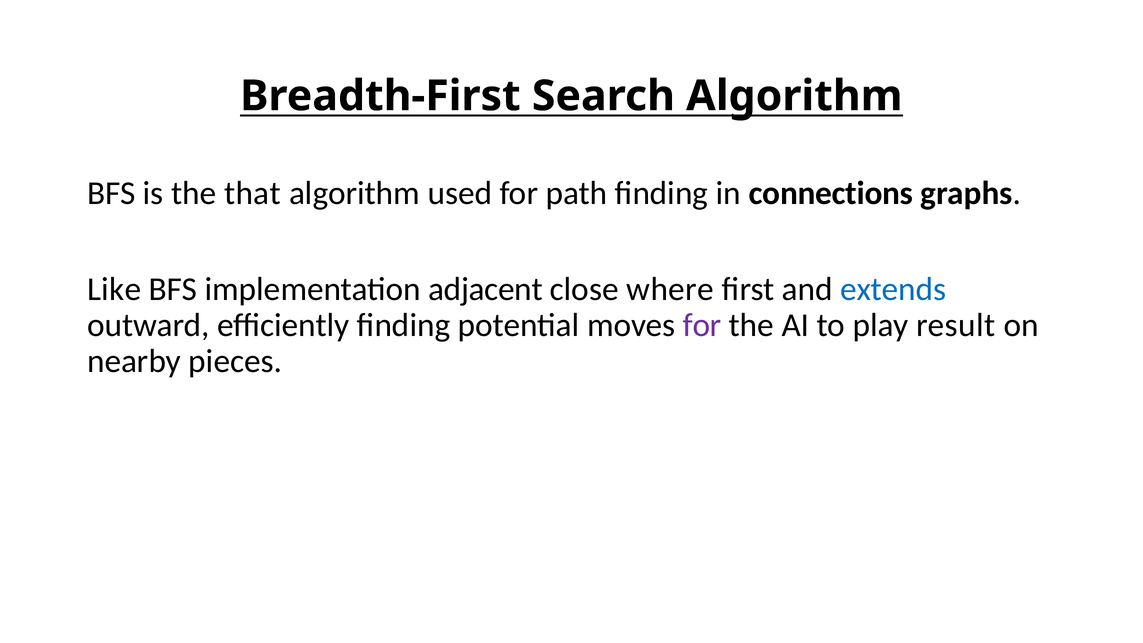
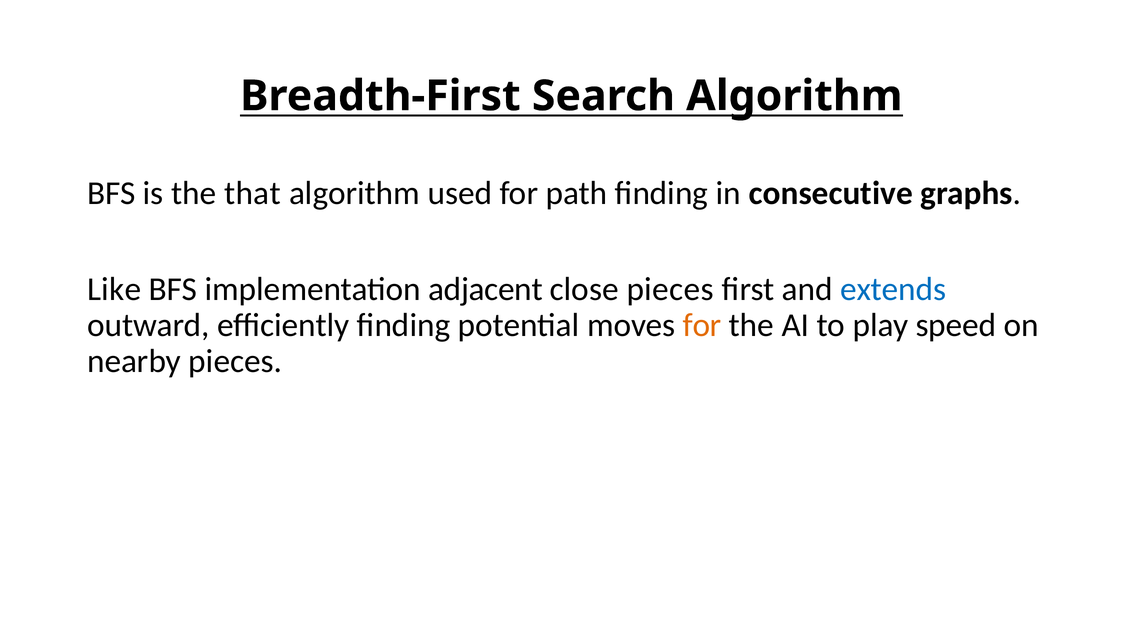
connections: connections -> consecutive
close where: where -> pieces
for at (702, 325) colour: purple -> orange
result: result -> speed
